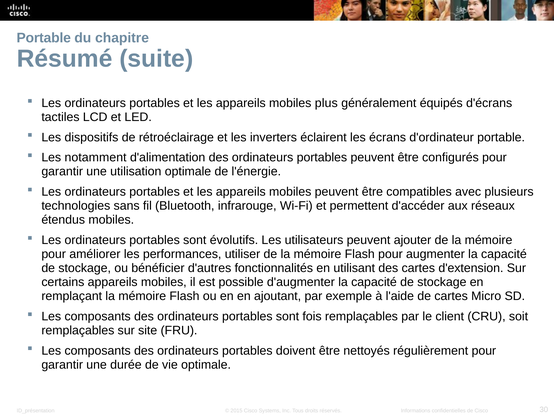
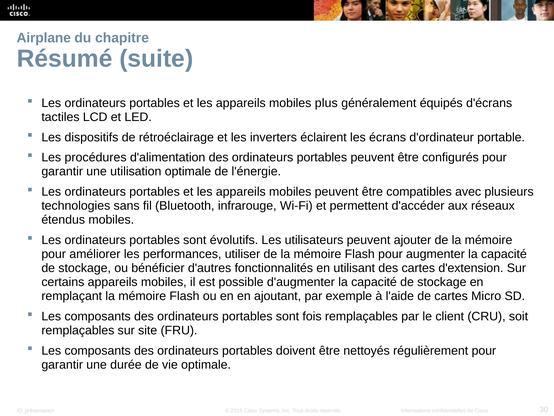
Portable at (44, 38): Portable -> Airplane
notamment: notamment -> procédures
